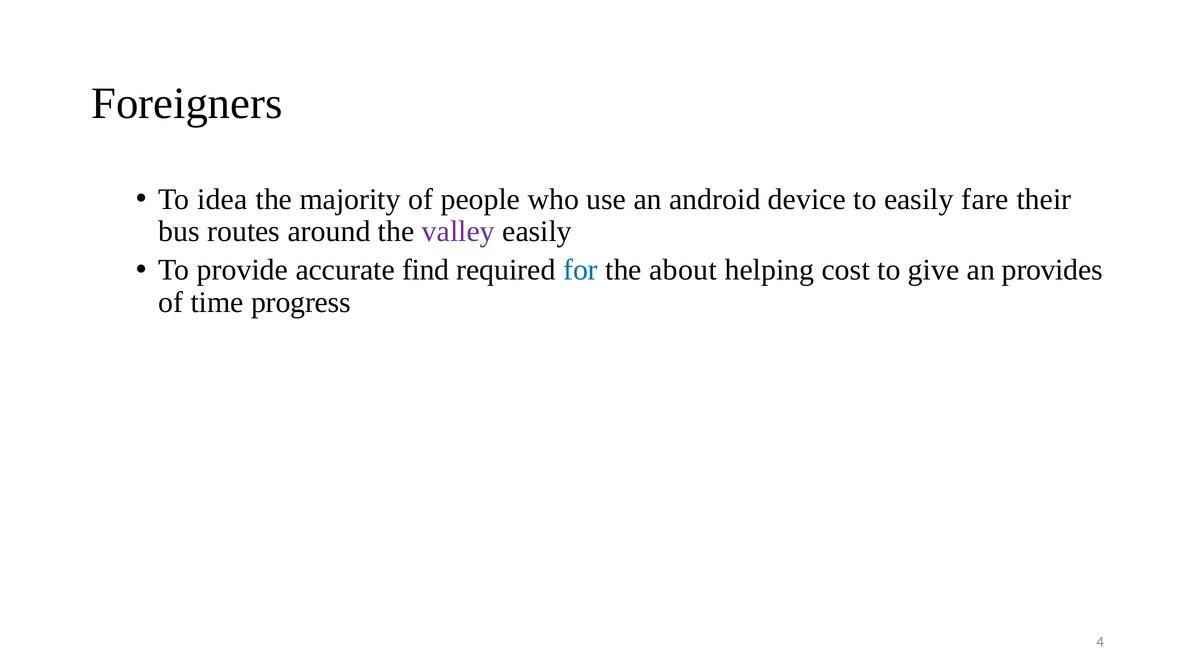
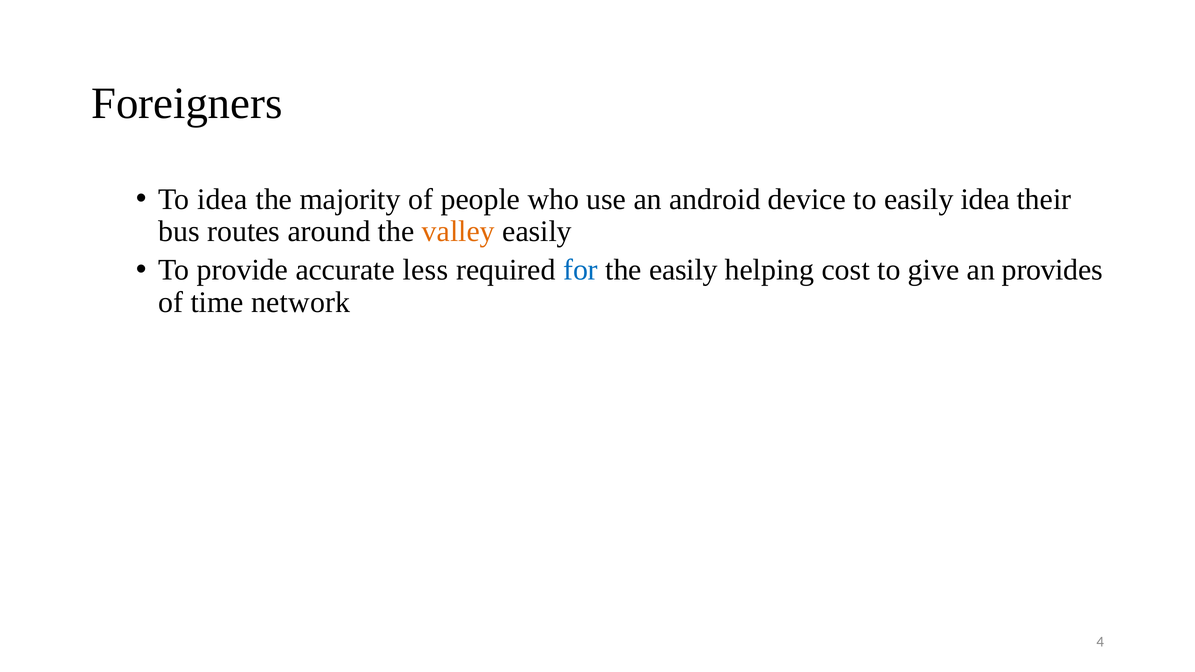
easily fare: fare -> idea
valley colour: purple -> orange
find: find -> less
the about: about -> easily
progress: progress -> network
